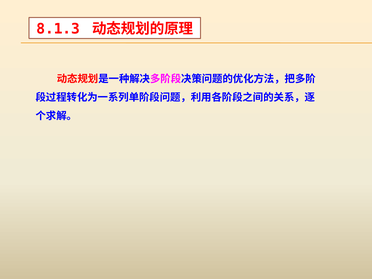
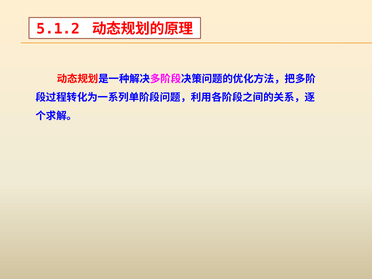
8.1.3: 8.1.3 -> 5.1.2
